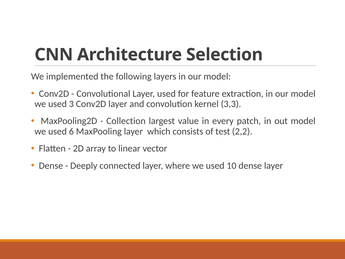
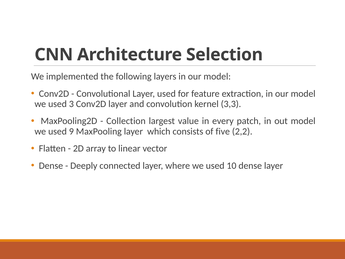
6: 6 -> 9
test: test -> five
